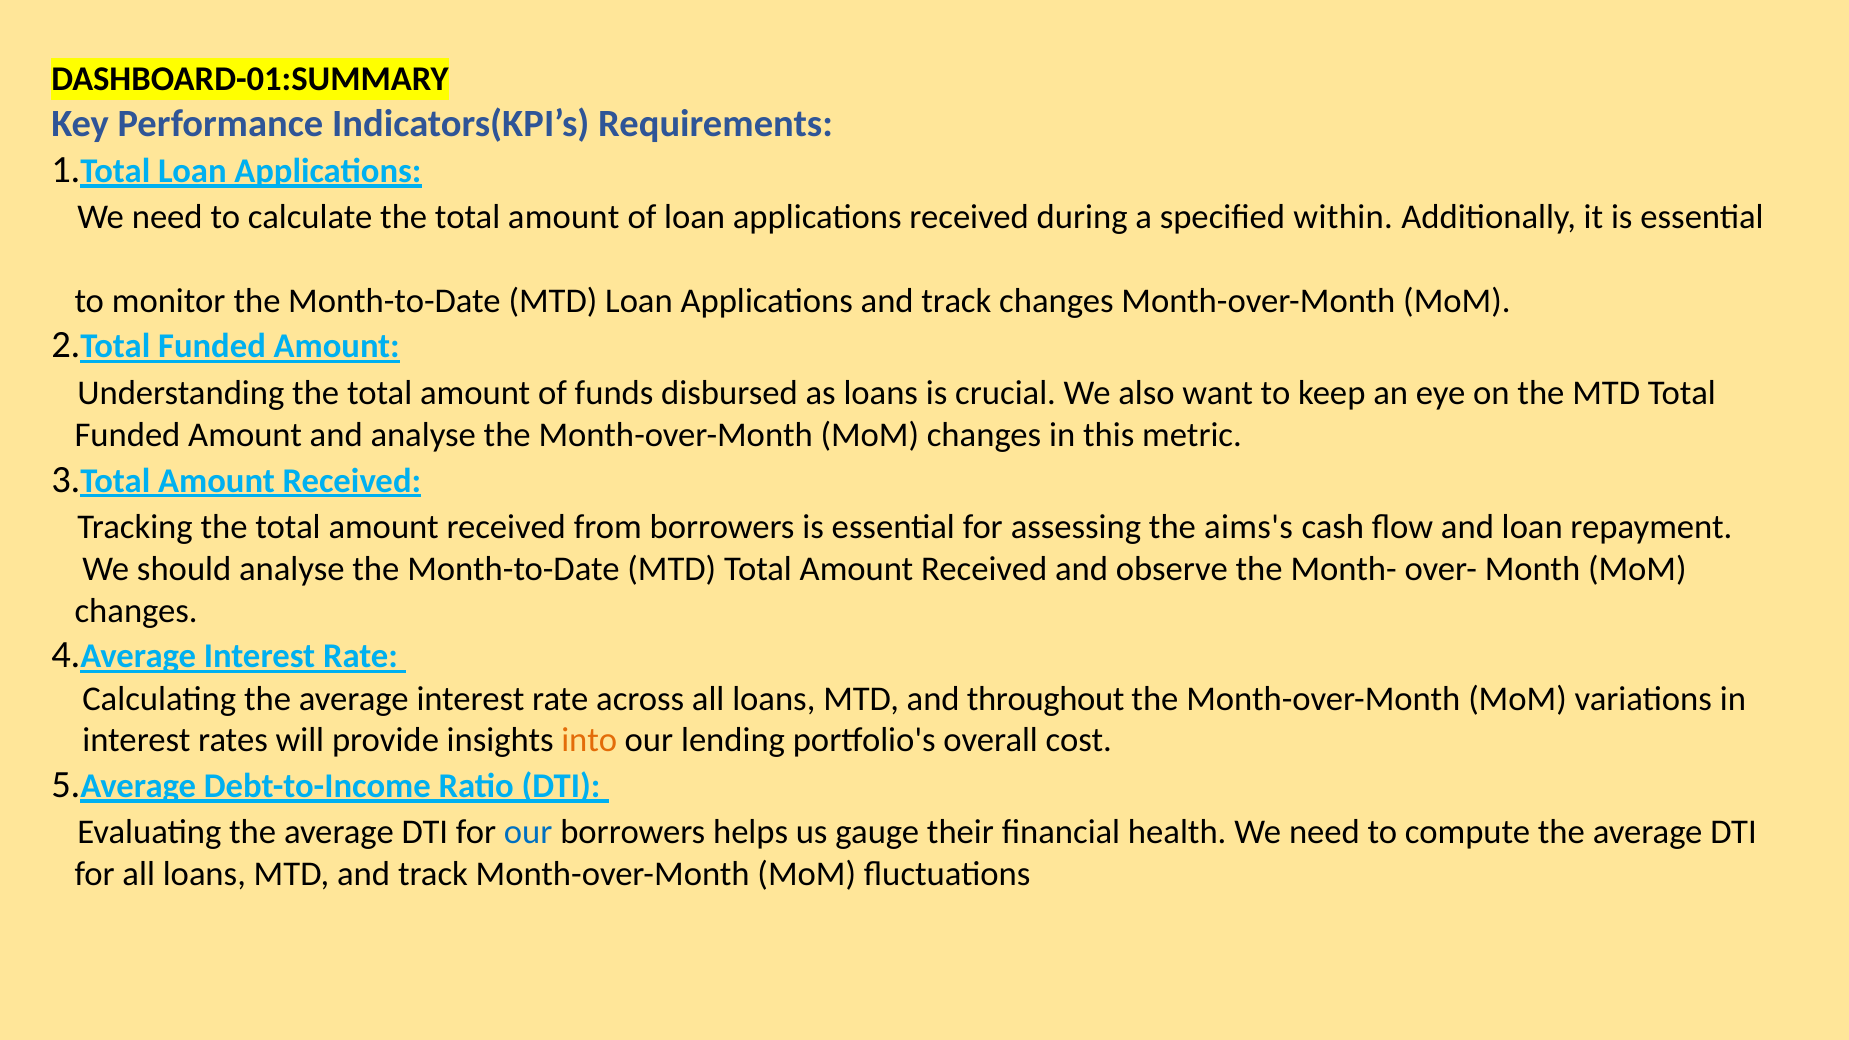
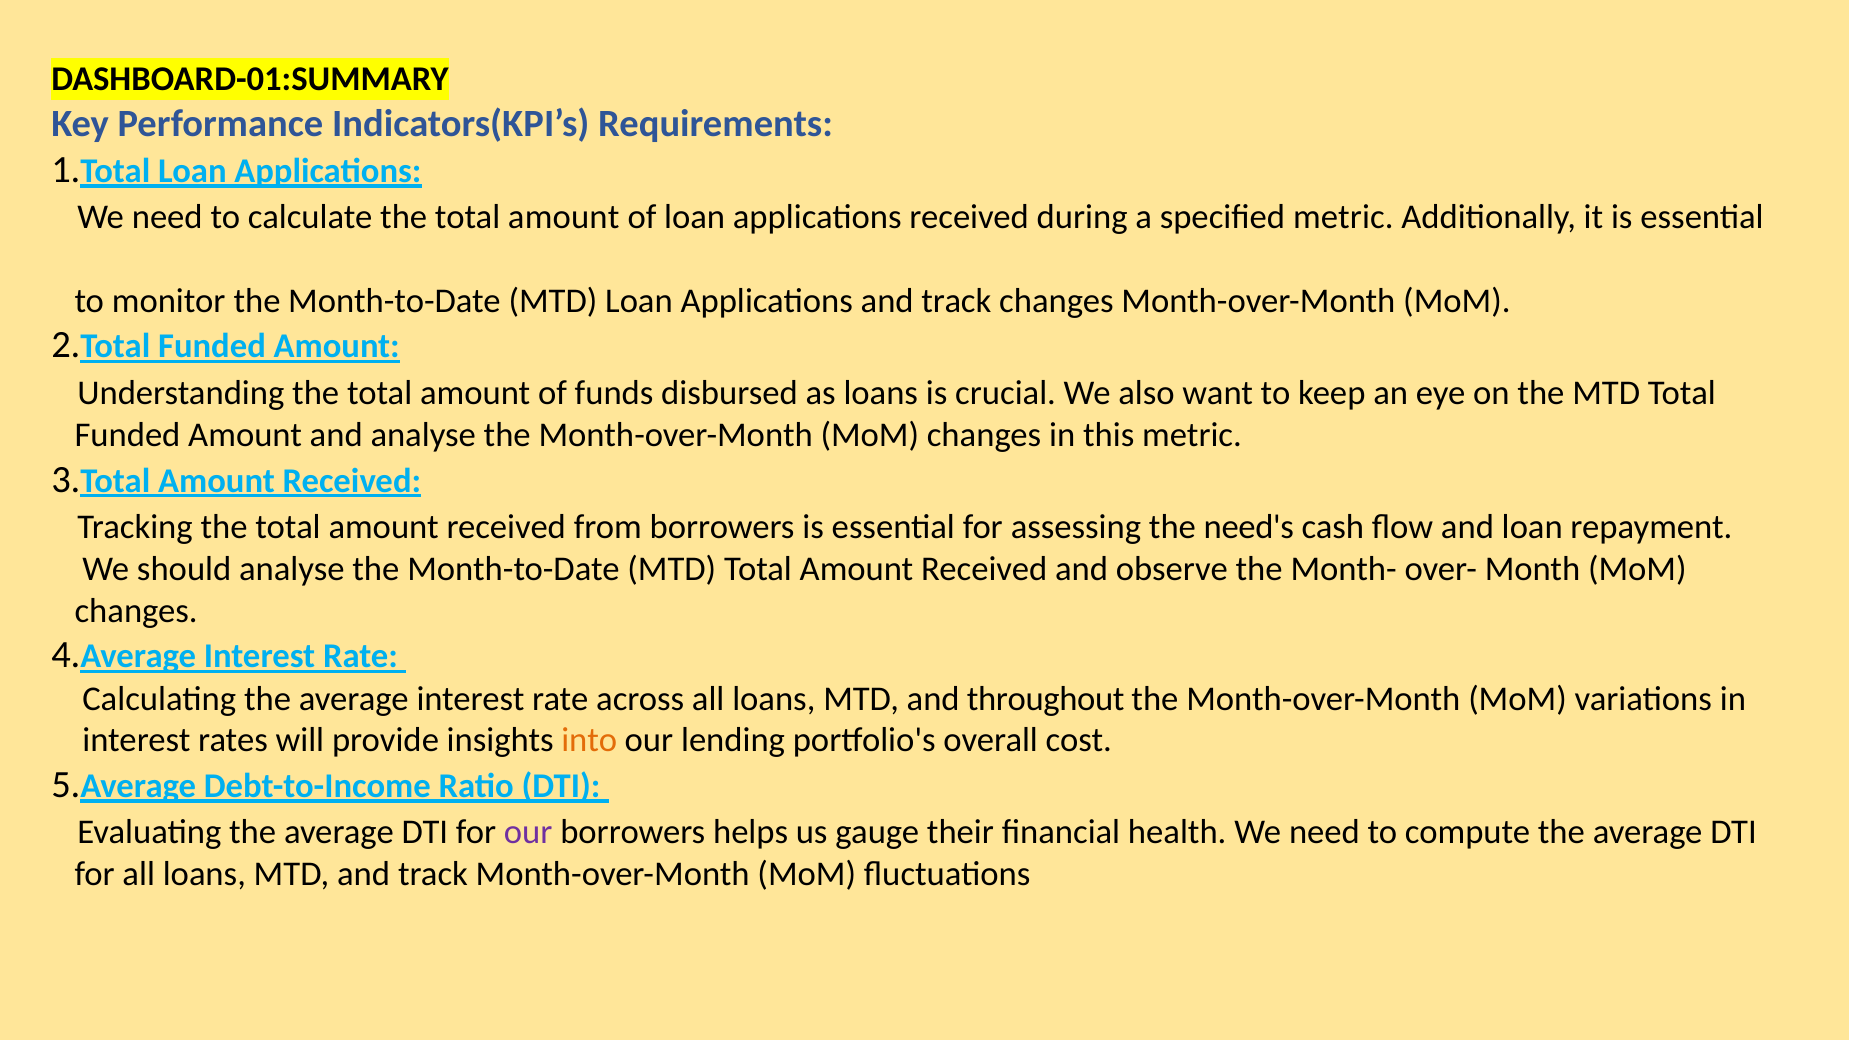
specified within: within -> metric
aims's: aims's -> need's
our at (528, 832) colour: blue -> purple
